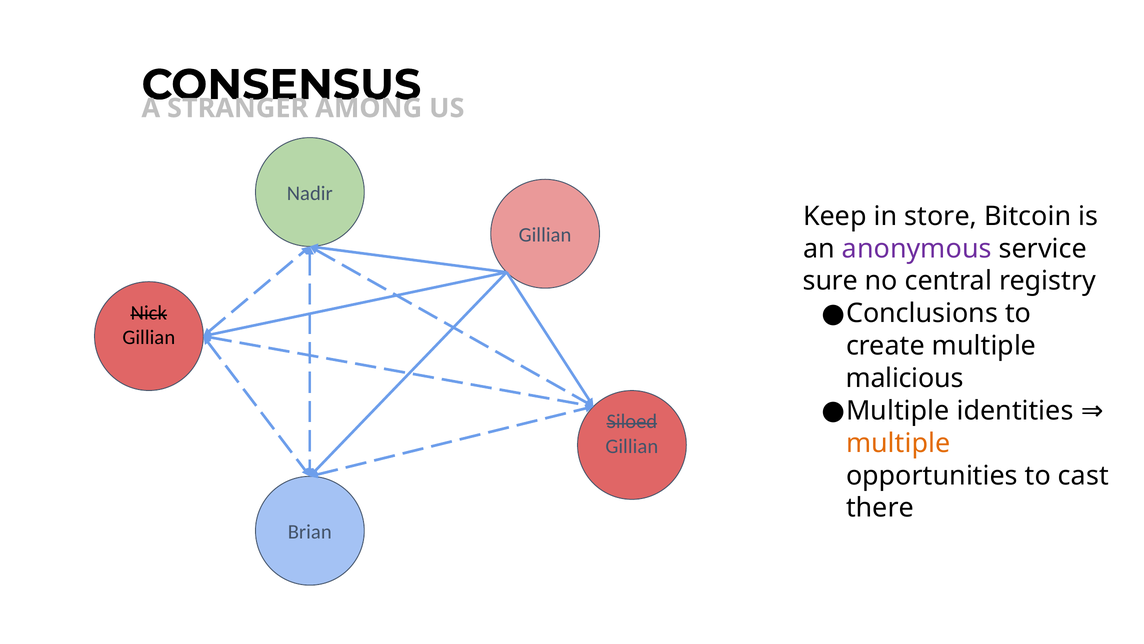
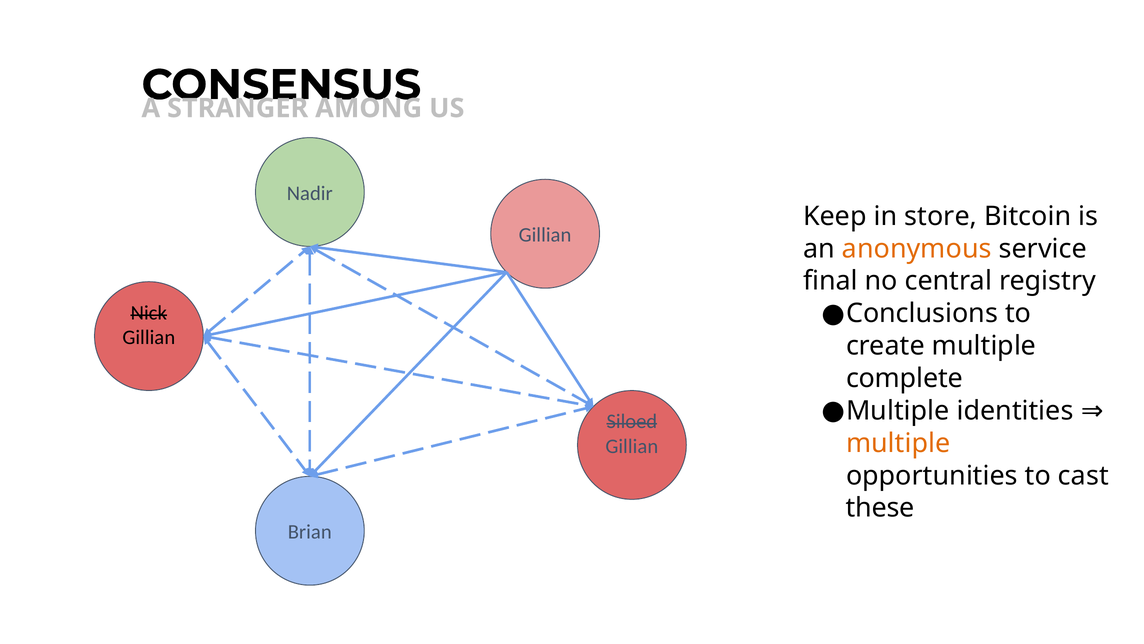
anonymous colour: purple -> orange
sure: sure -> final
malicious: malicious -> complete
there: there -> these
